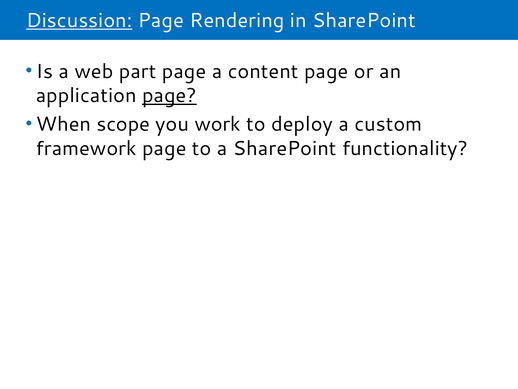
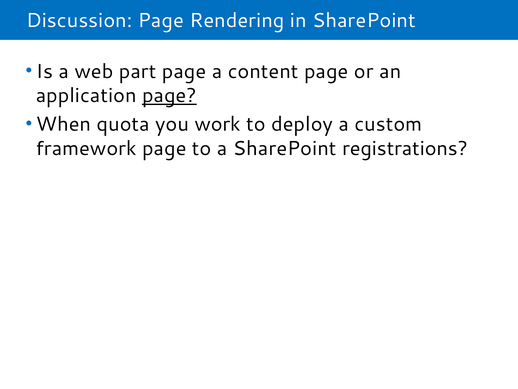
Discussion underline: present -> none
scope: scope -> quota
functionality: functionality -> registrations
